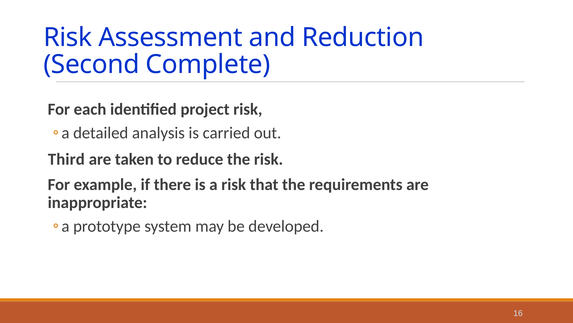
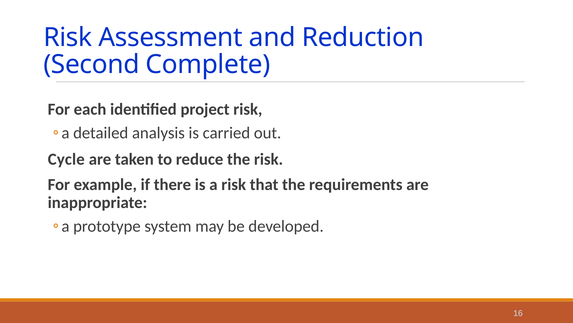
Third: Third -> Cycle
